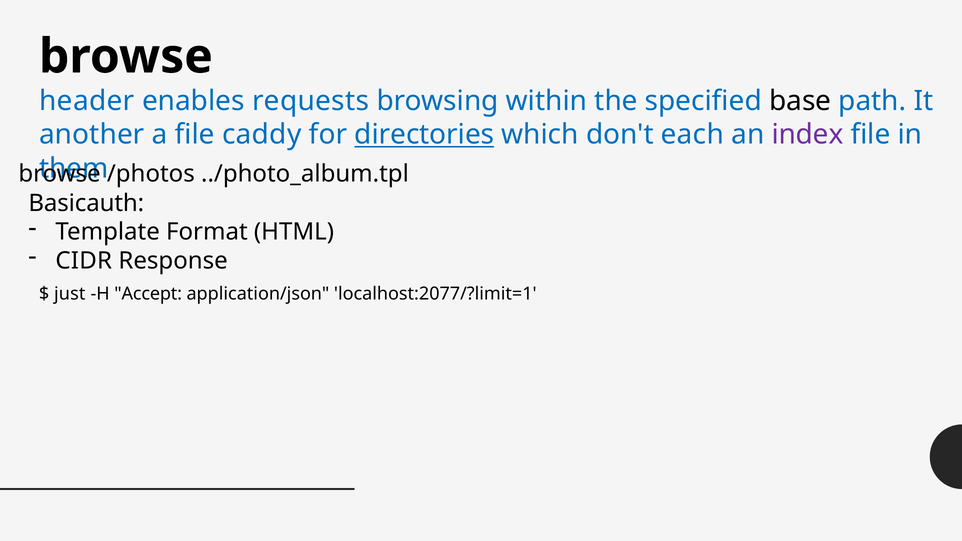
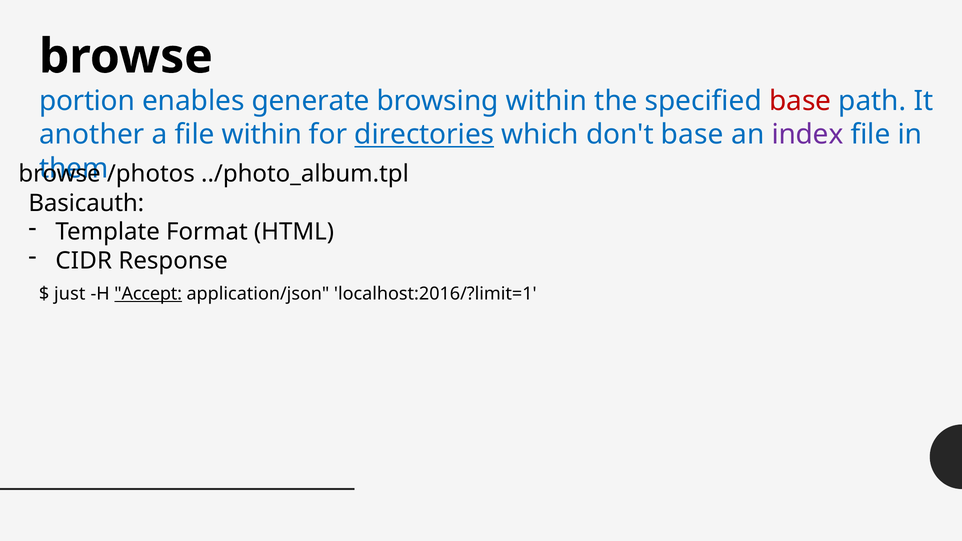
header: header -> portion
requests: requests -> generate
base at (800, 101) colour: black -> red
file caddy: caddy -> within
don't each: each -> base
Accept underline: none -> present
localhost:2077/?limit=1: localhost:2077/?limit=1 -> localhost:2016/?limit=1
